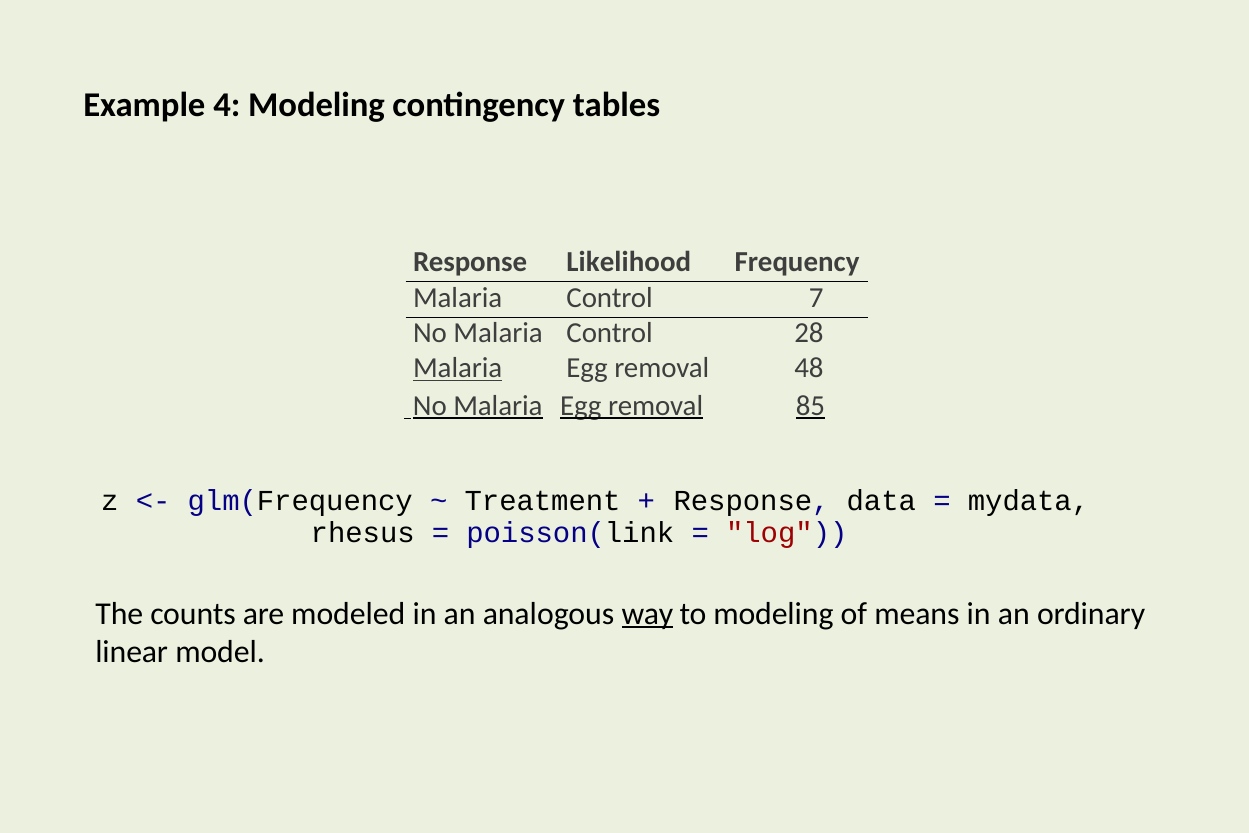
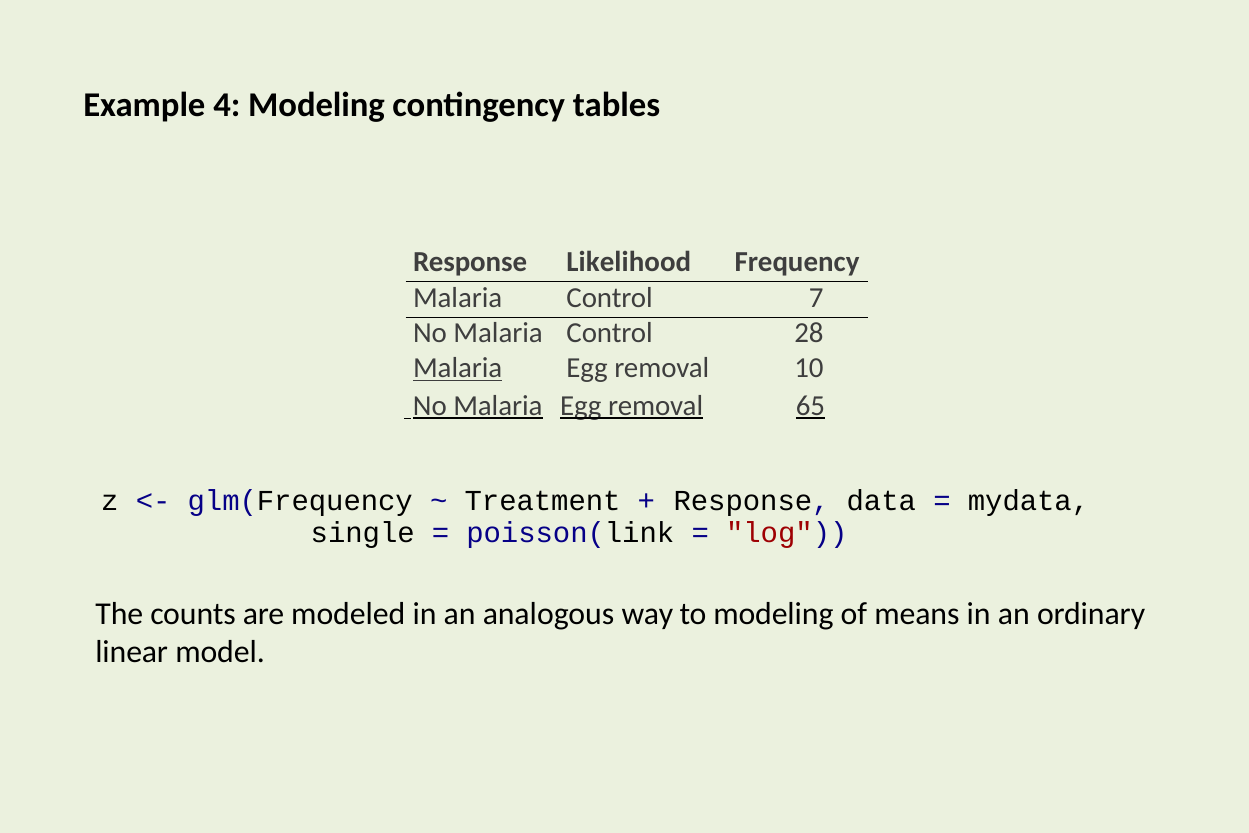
48: 48 -> 10
85: 85 -> 65
rhesus: rhesus -> single
way underline: present -> none
